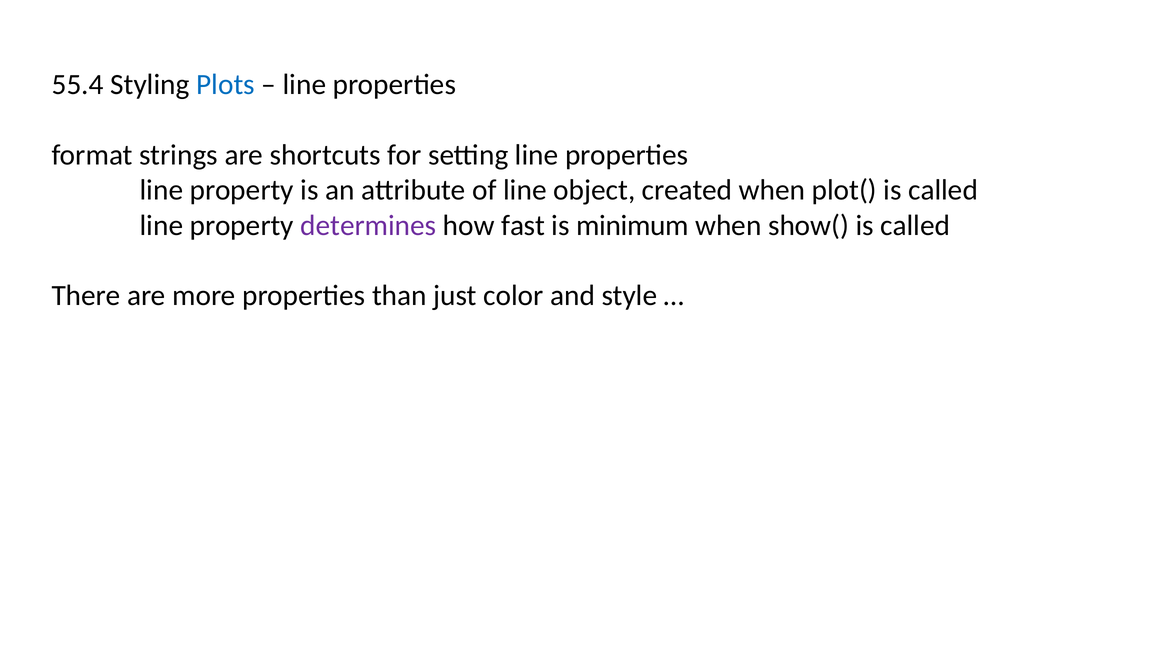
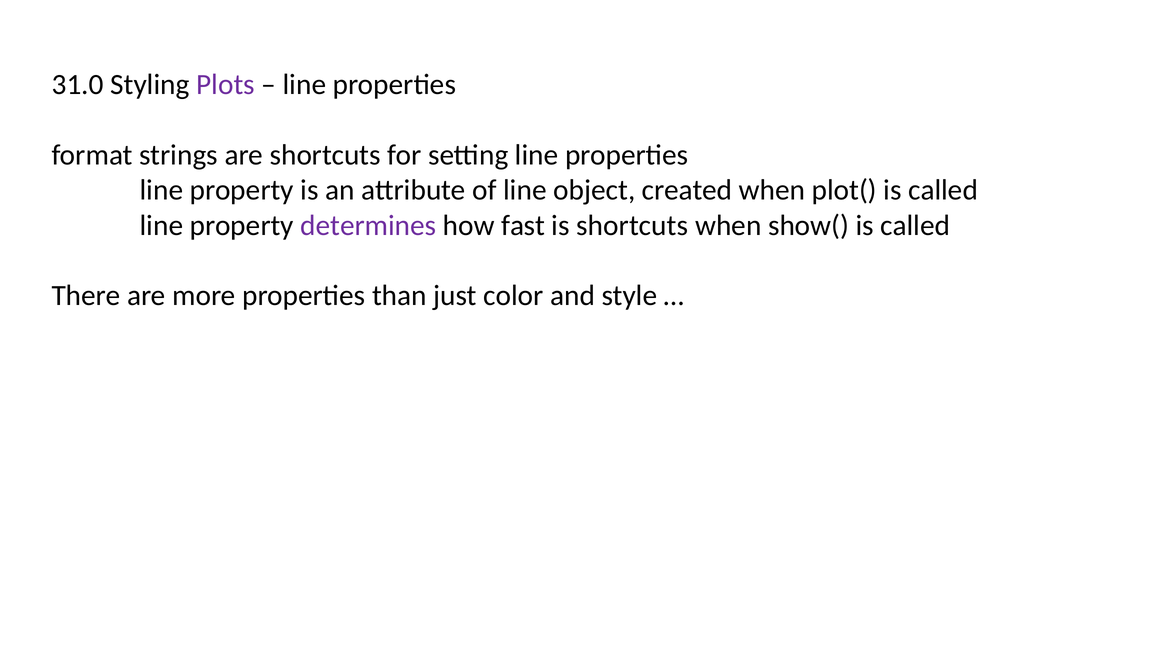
55.4: 55.4 -> 31.0
Plots colour: blue -> purple
is minimum: minimum -> shortcuts
